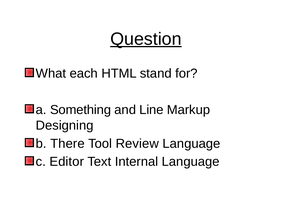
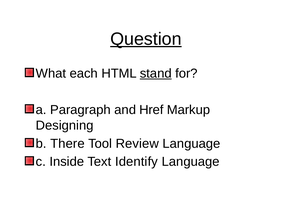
stand underline: none -> present
Something: Something -> Paragraph
Line: Line -> Href
Editor: Editor -> Inside
Internal: Internal -> Identify
